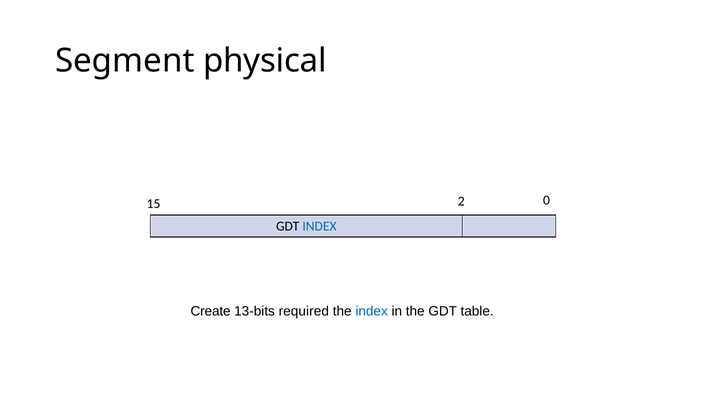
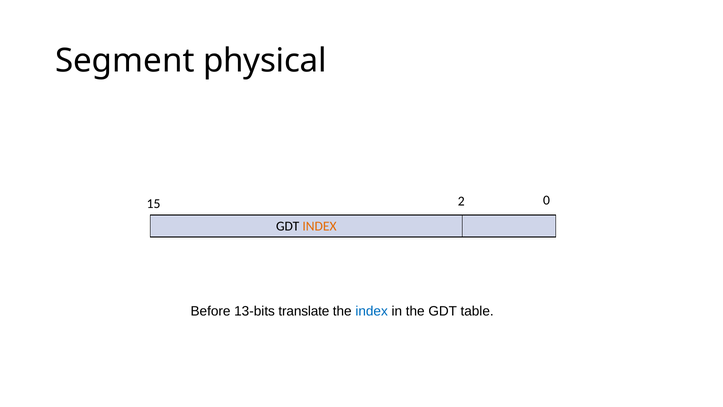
INDEX at (319, 226) colour: blue -> orange
Create: Create -> Before
required: required -> translate
